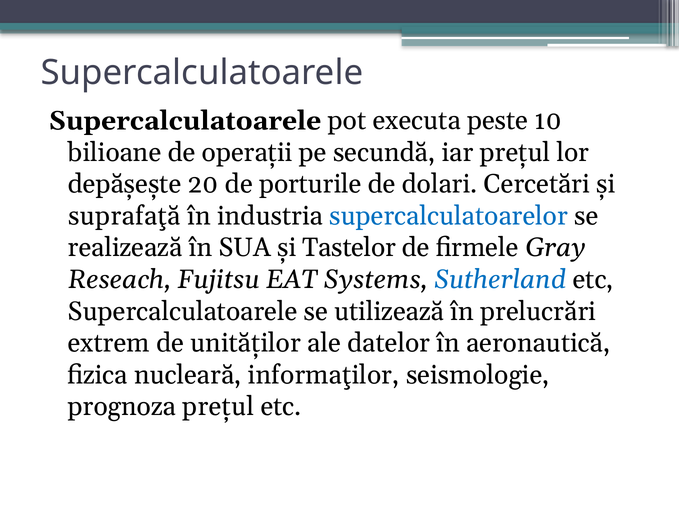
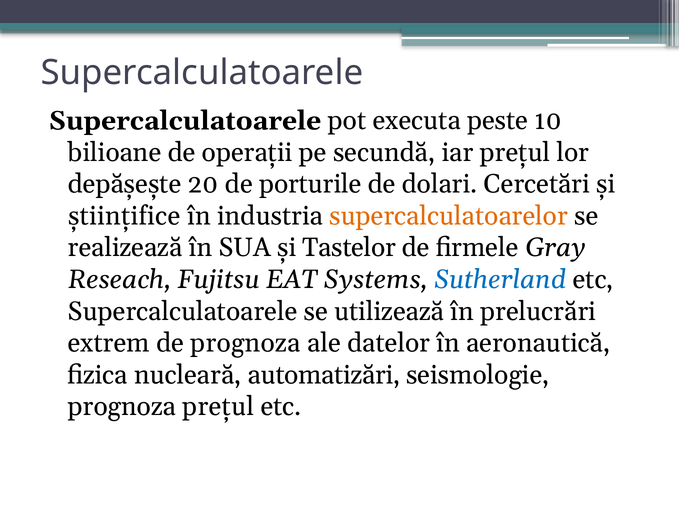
suprafaţă: suprafaţă -> științifice
supercalculatoarelor colour: blue -> orange
de unităților: unităților -> prognoza
informaţilor: informaţilor -> automatizări
